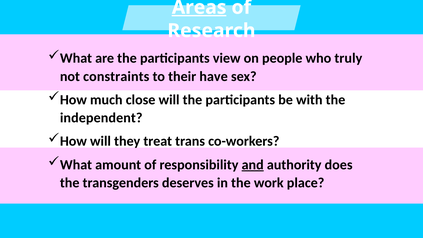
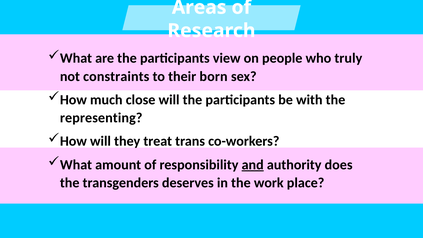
Areas underline: present -> none
have: have -> born
independent: independent -> representing
